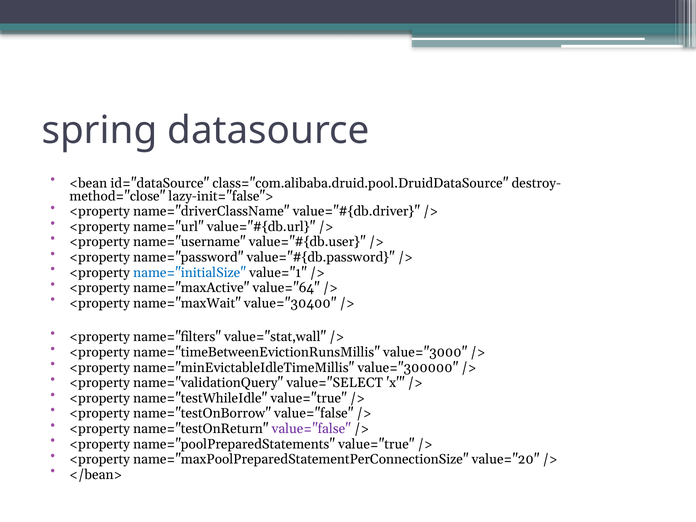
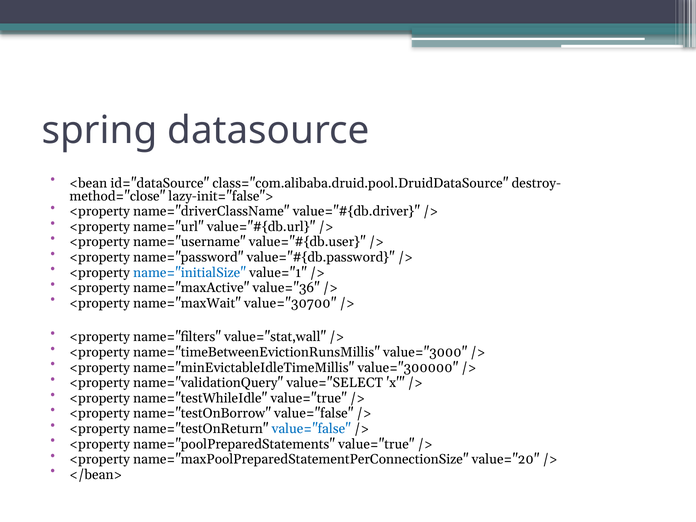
value="64: value="64 -> value="36
value="30400: value="30400 -> value="30700
value="false at (311, 429) colour: purple -> blue
